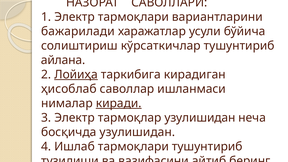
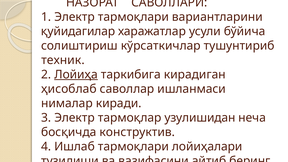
бажарилади: бажарилади -> қуйидагилар
айлана: айлана -> техник
киради underline: present -> none
босқичда узулишидан: узулишидан -> конструктив
тармоқлари тушунтириб: тушунтириб -> лойиҳалари
